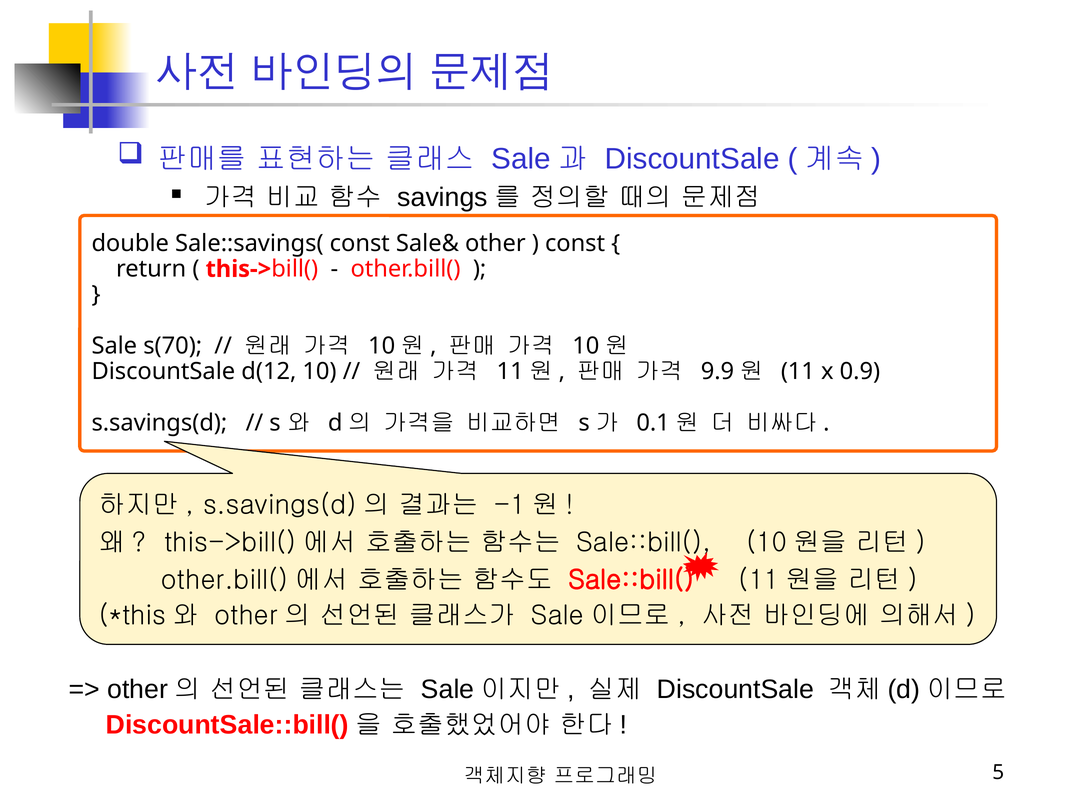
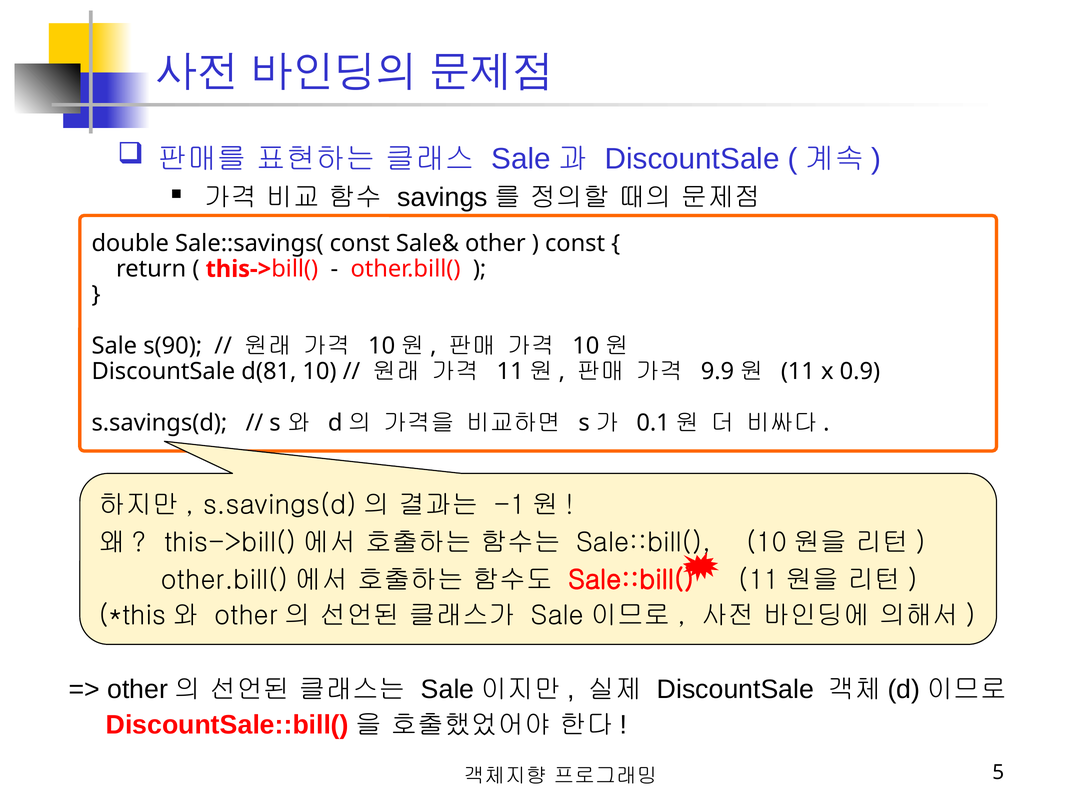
s(70: s(70 -> s(90
d(12: d(12 -> d(81
